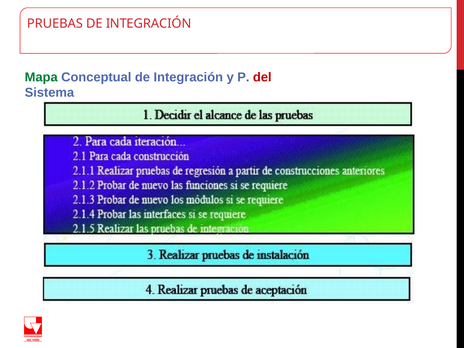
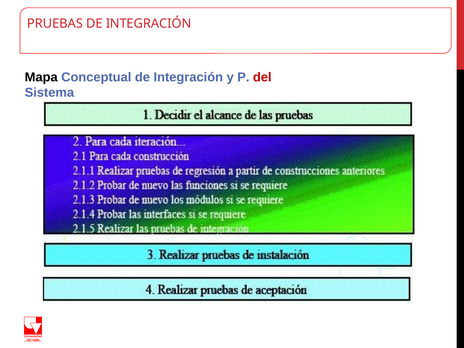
Mapa colour: green -> black
